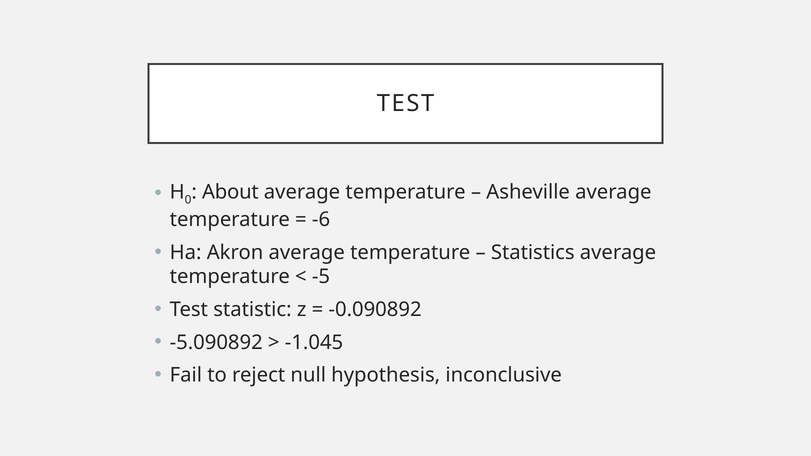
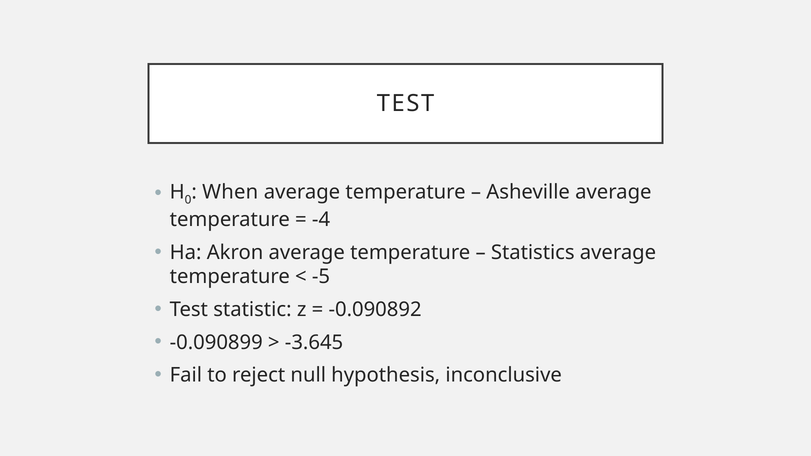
About: About -> When
-6: -6 -> -4
-5.090892: -5.090892 -> -0.090899
-1.045: -1.045 -> -3.645
